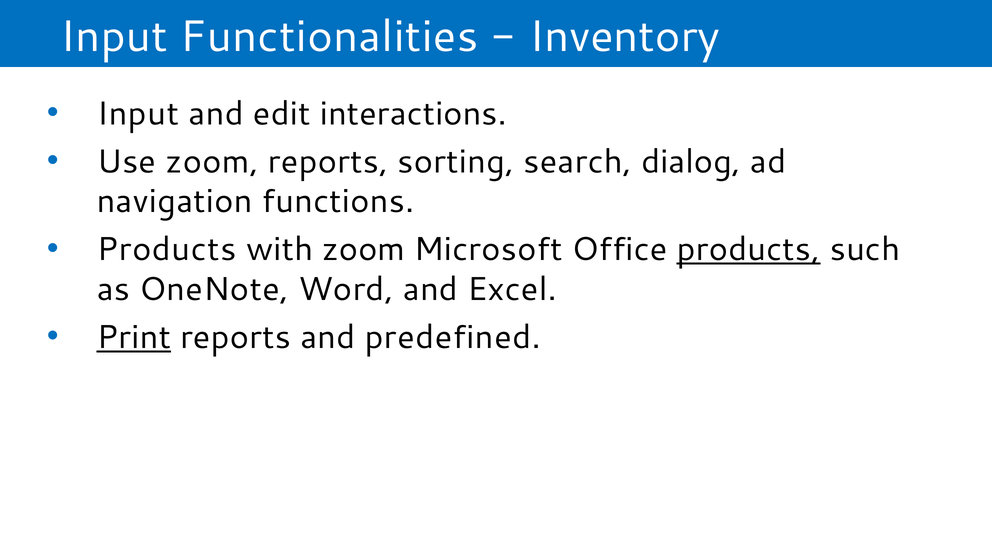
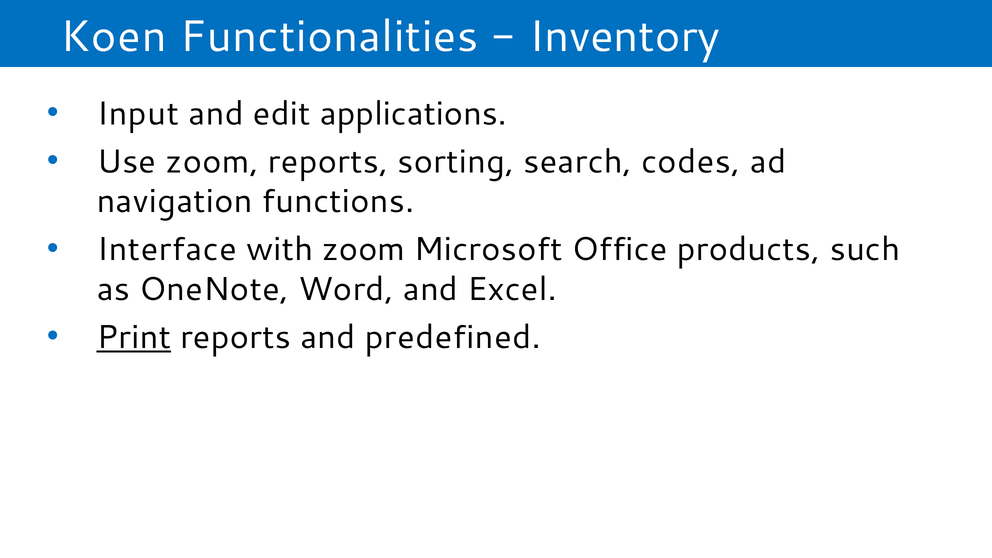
Input at (114, 37): Input -> Koen
interactions: interactions -> applications
dialog: dialog -> codes
Products at (167, 249): Products -> Interface
products at (749, 249) underline: present -> none
